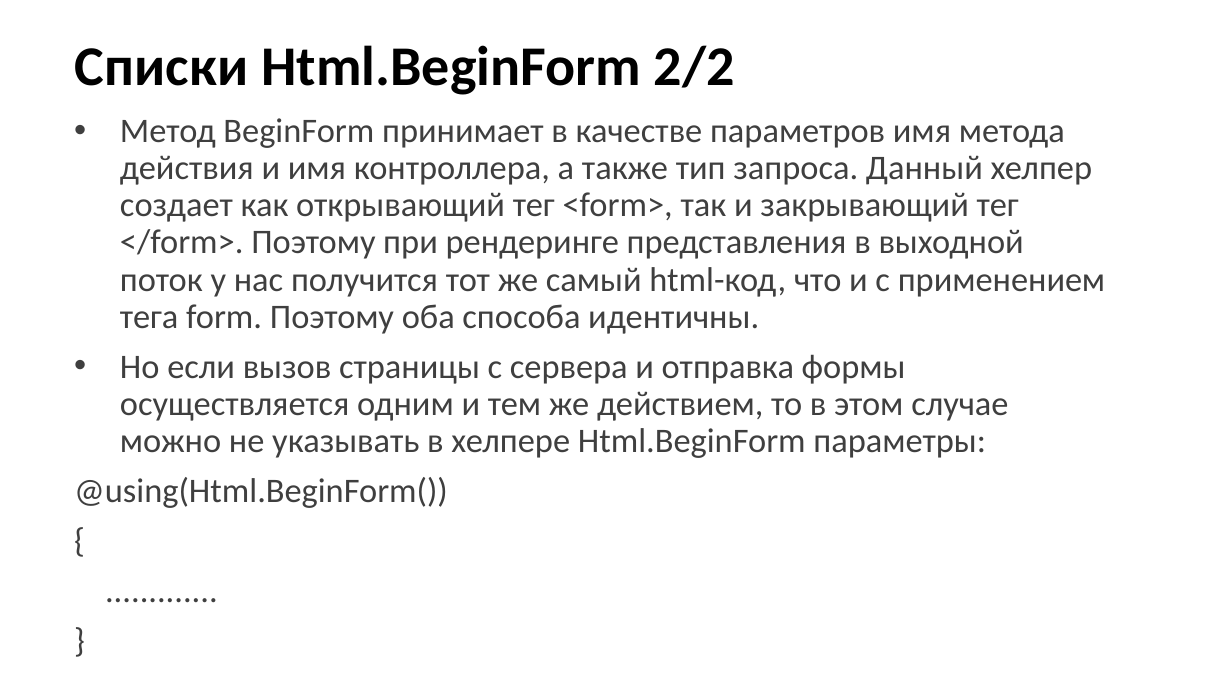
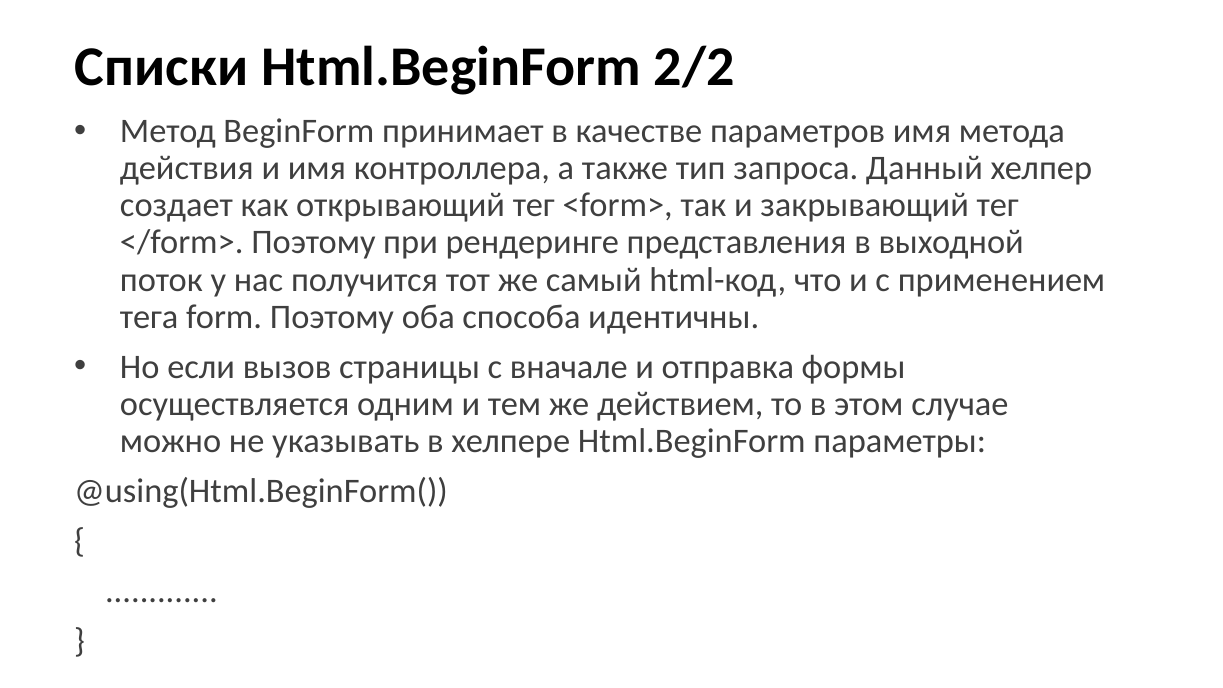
сервера: сервера -> вначале
